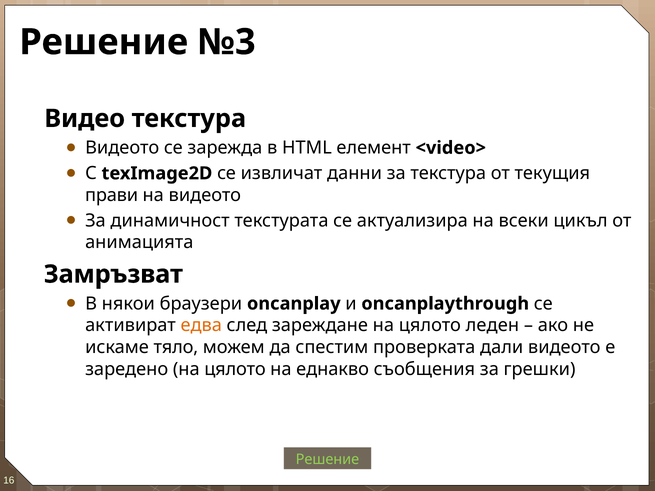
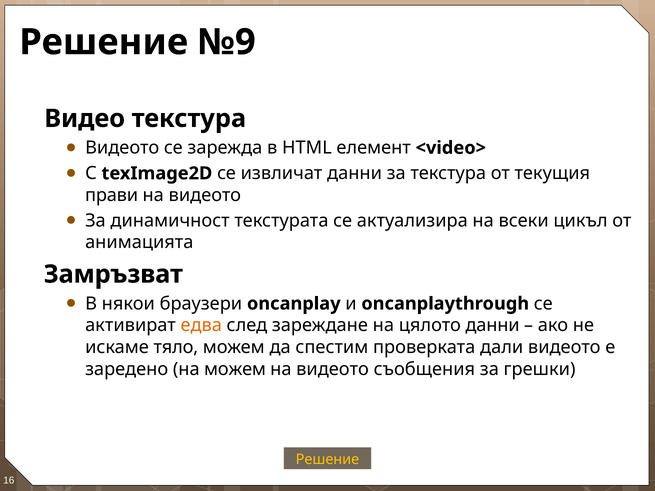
№3: №3 -> №9
цялото леден: леден -> данни
заредено на цялото: цялото -> можем
еднакво at (333, 369): еднакво -> видеото
Решение at (327, 460) colour: light green -> yellow
